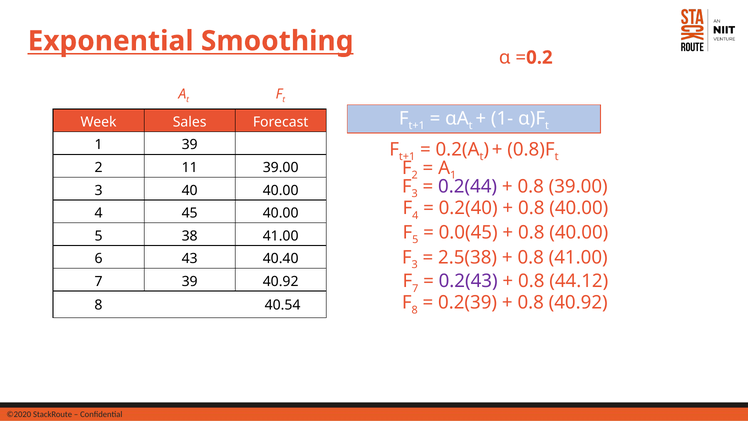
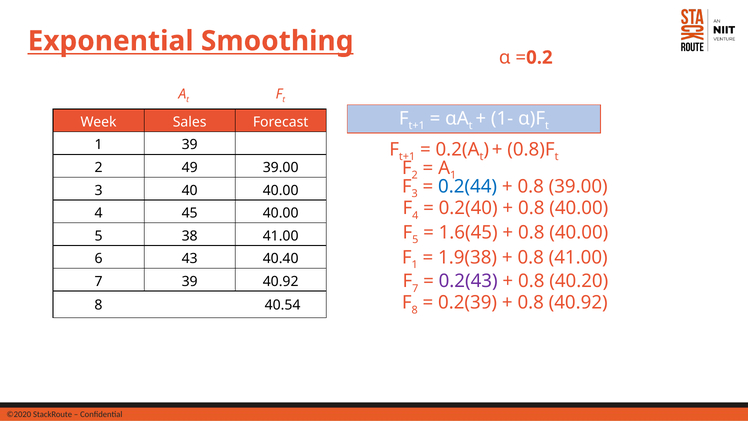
11: 11 -> 49
0.2(44 colour: purple -> blue
0.0(45: 0.0(45 -> 1.6(45
3 at (415, 265): 3 -> 1
2.5(38: 2.5(38 -> 1.9(38
44.12: 44.12 -> 40.20
